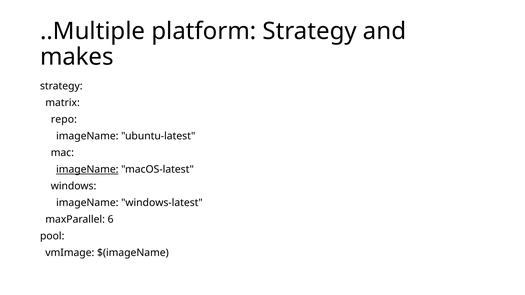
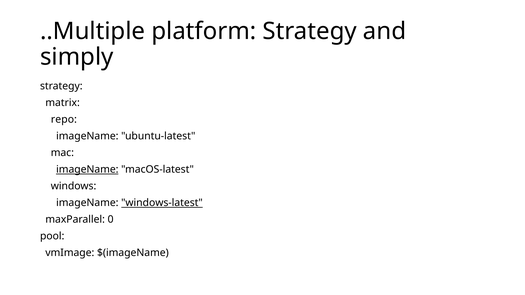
makes: makes -> simply
windows-latest underline: none -> present
6: 6 -> 0
